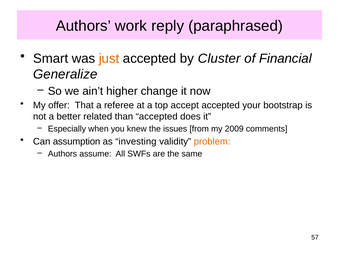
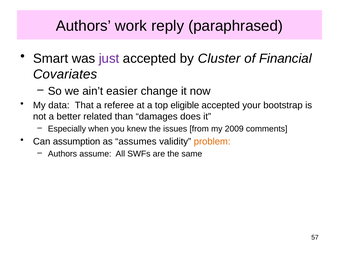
just colour: orange -> purple
Generalize: Generalize -> Covariates
higher: higher -> easier
offer: offer -> data
accept: accept -> eligible
than accepted: accepted -> damages
investing: investing -> assumes
